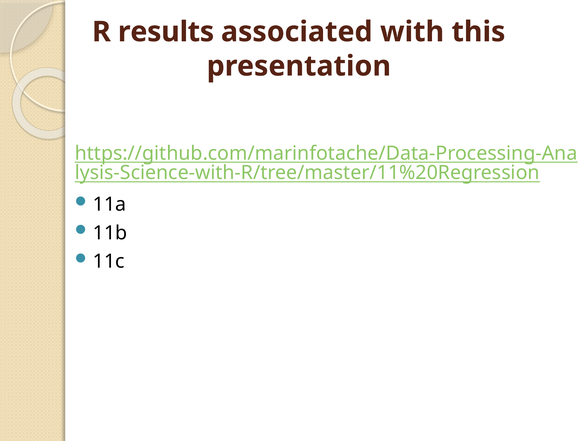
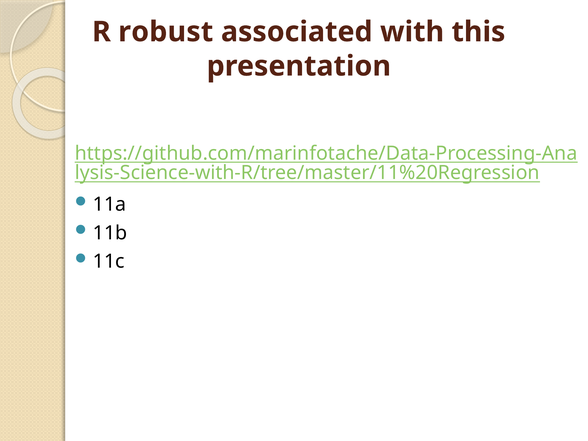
results: results -> robust
